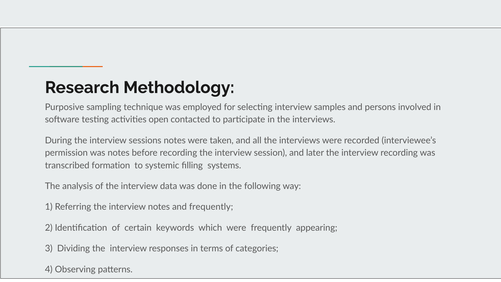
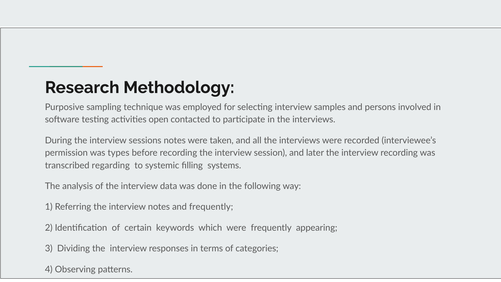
was notes: notes -> types
formation: formation -> regarding
